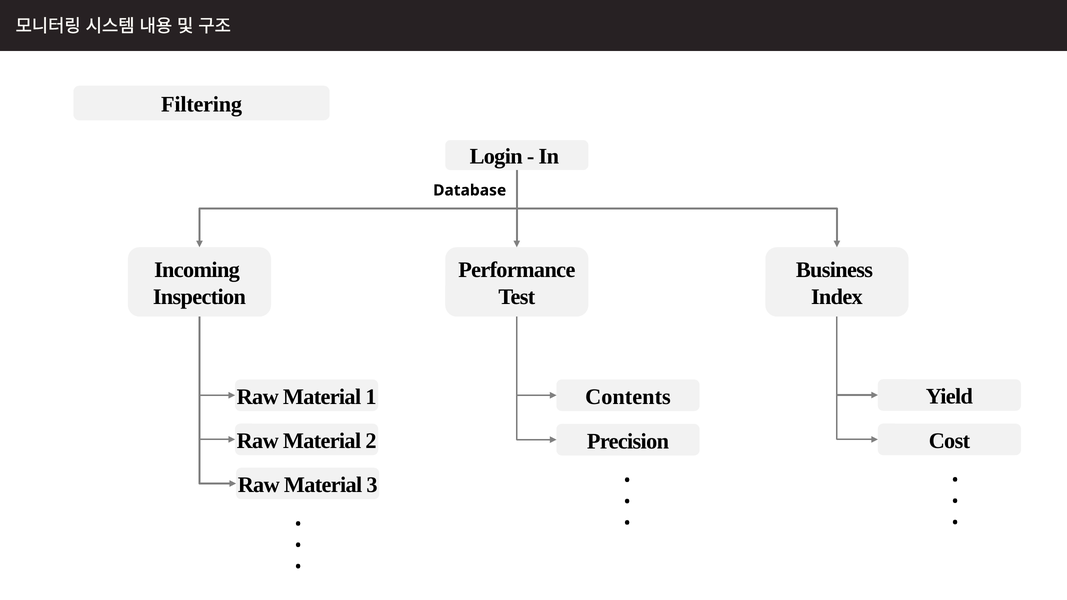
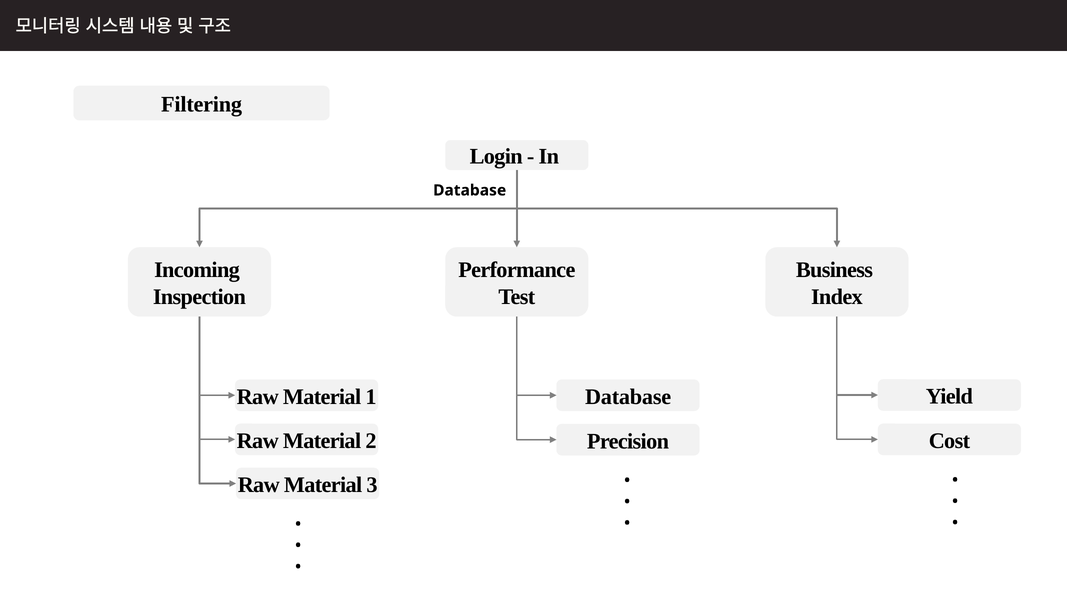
Contents at (628, 397): Contents -> Database
